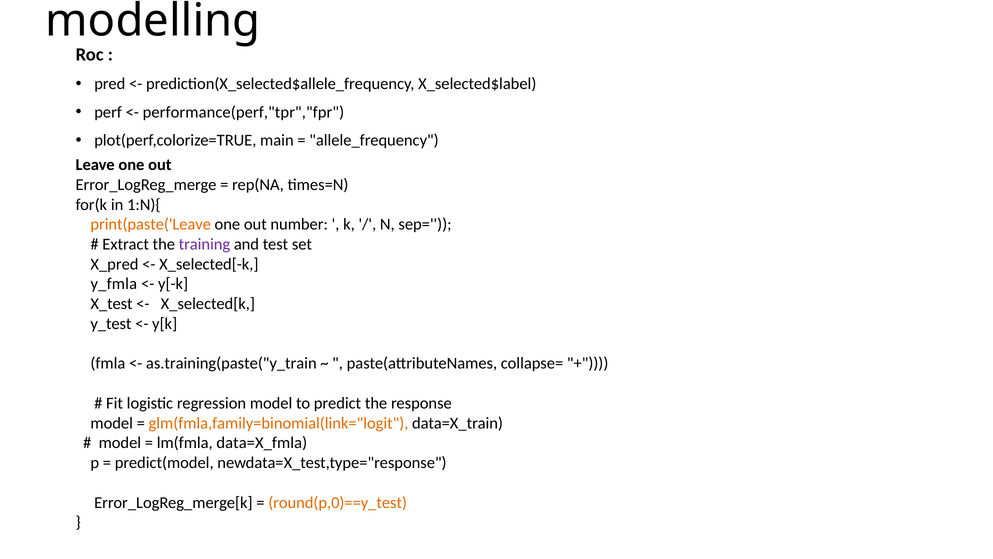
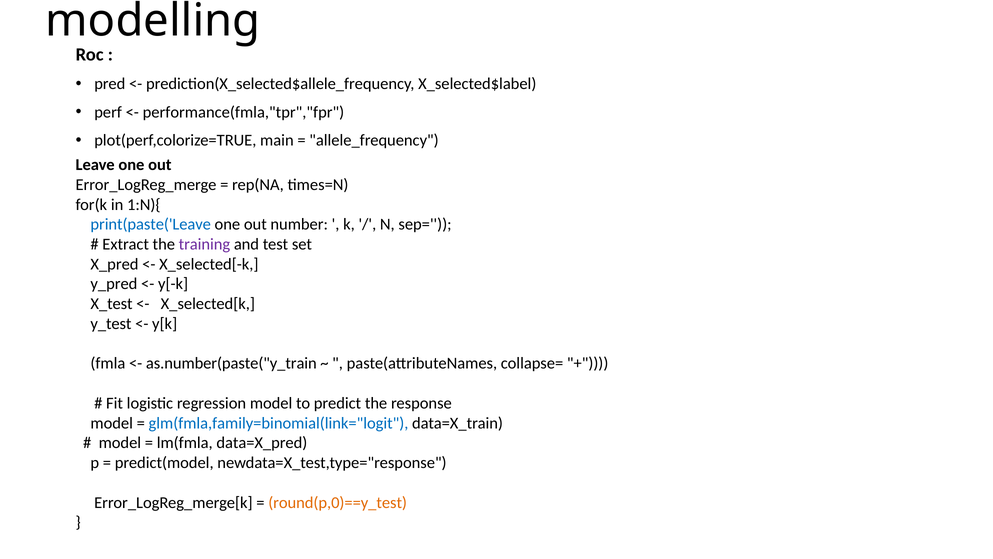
performance(perf,"tpr","fpr: performance(perf,"tpr","fpr -> performance(fmla,"tpr","fpr
print(paste('Leave colour: orange -> blue
y_fmla: y_fmla -> y_pred
as.training(paste("y_train: as.training(paste("y_train -> as.number(paste("y_train
glm(fmla,family=binomial(link="logit colour: orange -> blue
data=X_fmla: data=X_fmla -> data=X_pred
